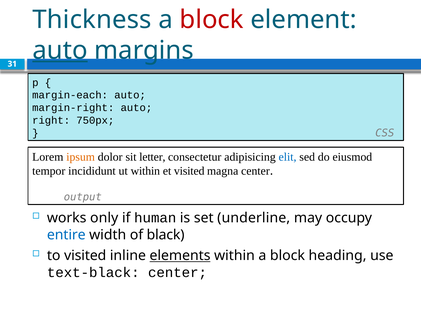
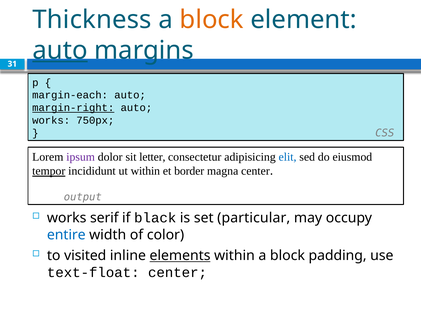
block at (212, 20) colour: red -> orange
margin-right underline: none -> present
right at (51, 121): right -> works
ipsum colour: orange -> purple
tempor underline: none -> present
et visited: visited -> border
only: only -> serif
human: human -> black
underline: underline -> particular
black: black -> color
heading: heading -> padding
text-black: text-black -> text-float
